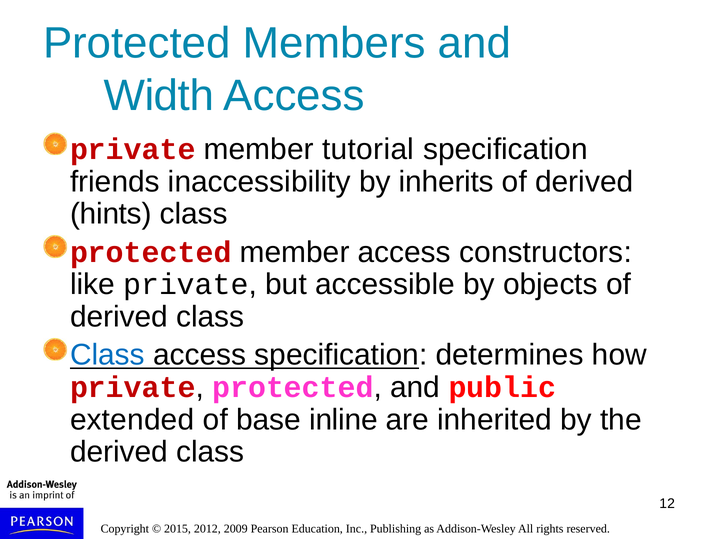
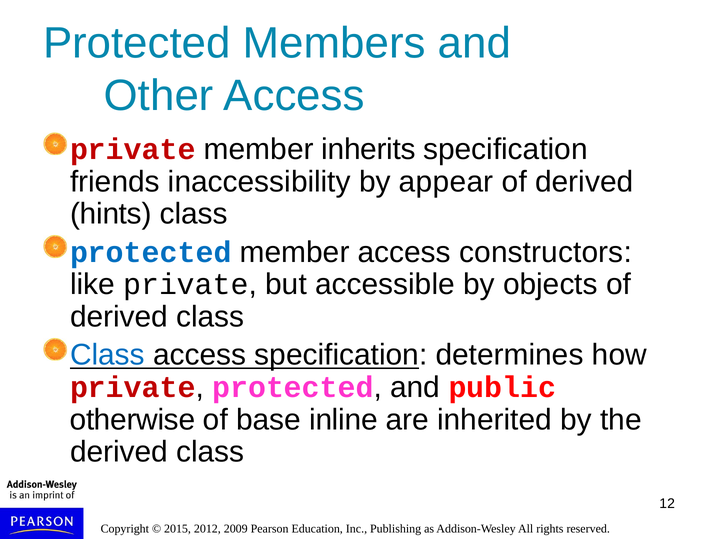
Width: Width -> Other
tutorial: tutorial -> inherits
inherits: inherits -> appear
protected at (151, 252) colour: red -> blue
extended: extended -> otherwise
